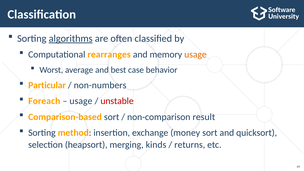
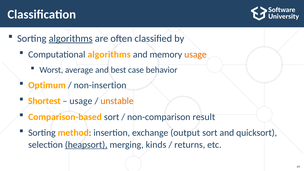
Computational rearranges: rearranges -> algorithms
Particular: Particular -> Optimum
non-numbers: non-numbers -> non-insertion
Foreach: Foreach -> Shortest
unstable colour: red -> orange
money: money -> output
heapsort underline: none -> present
